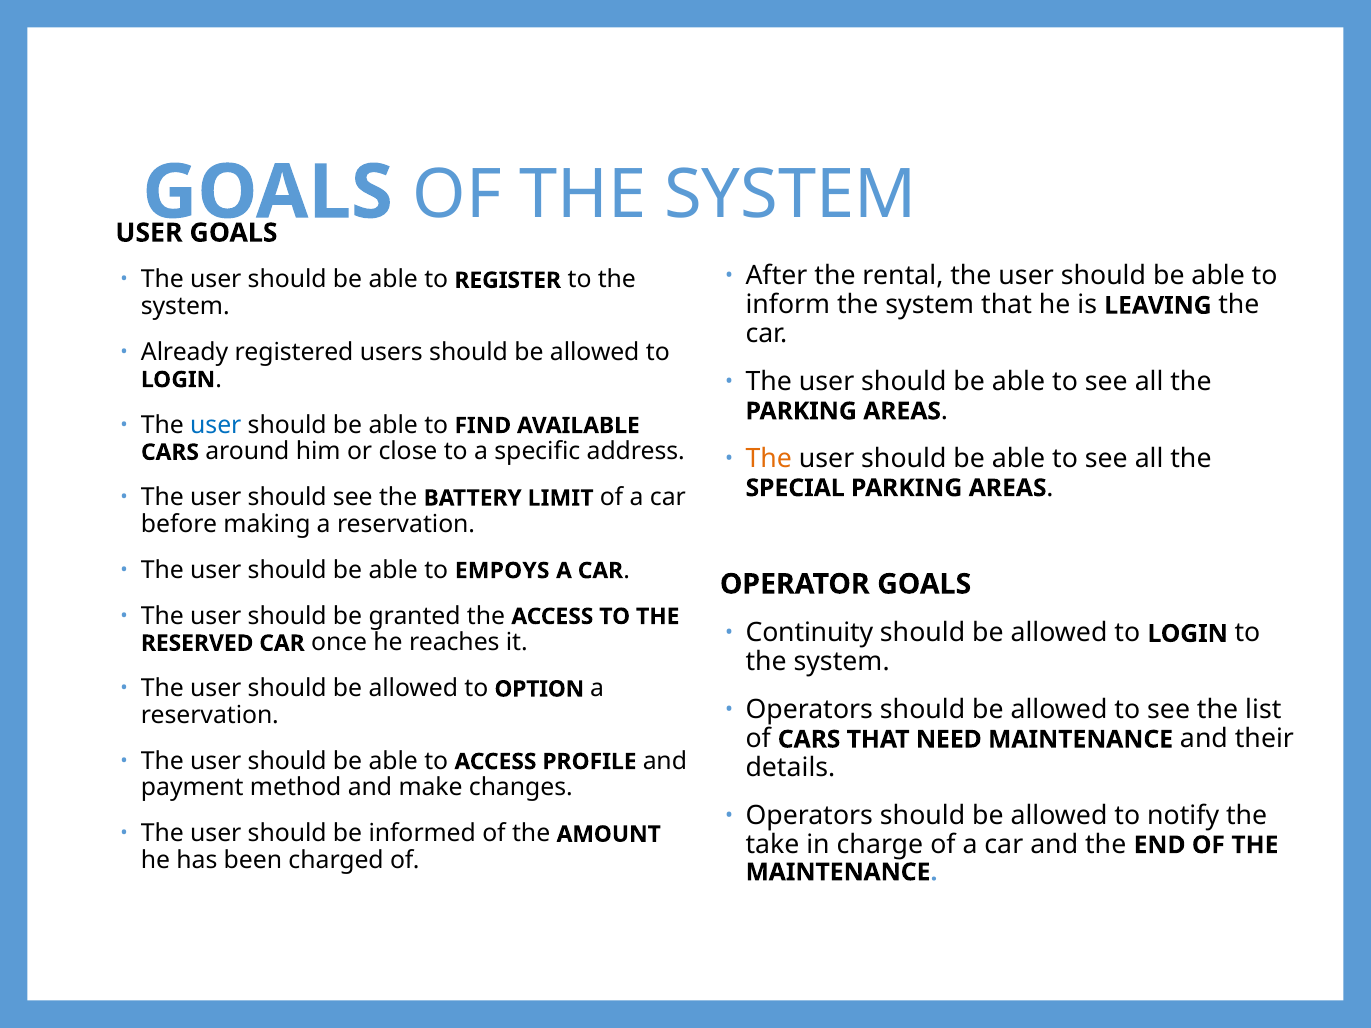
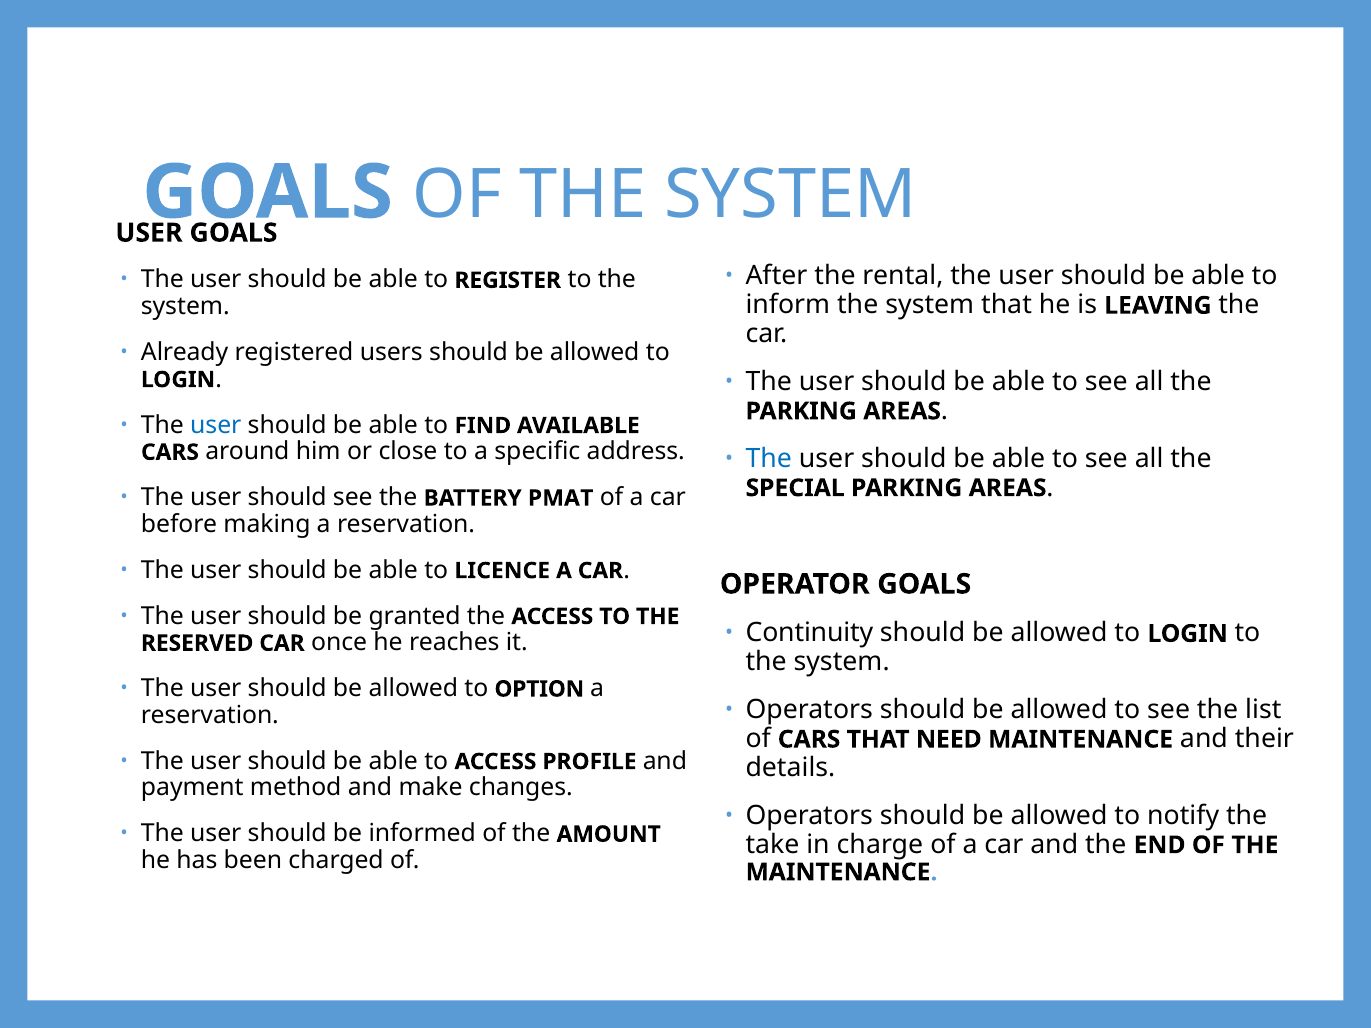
The at (769, 459) colour: orange -> blue
LIMIT: LIMIT -> PMAT
EMPOYS: EMPOYS -> LICENCE
